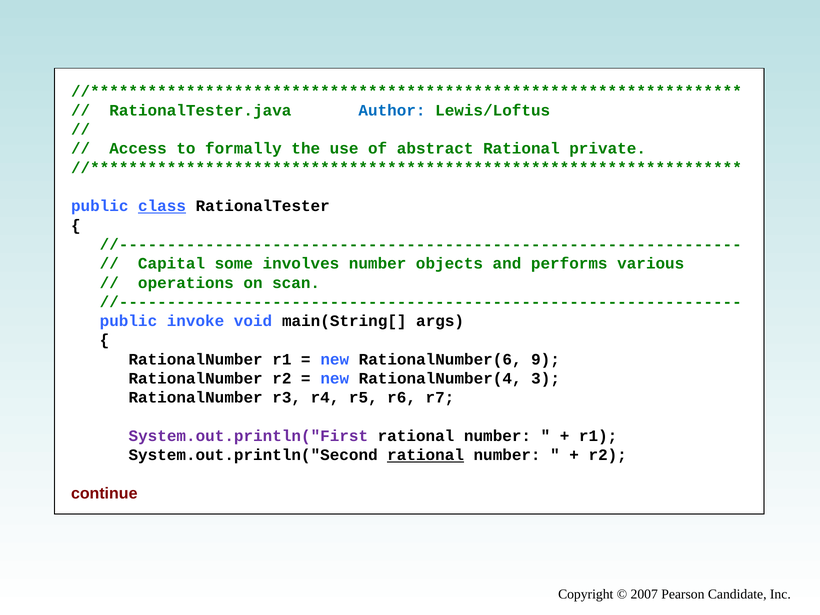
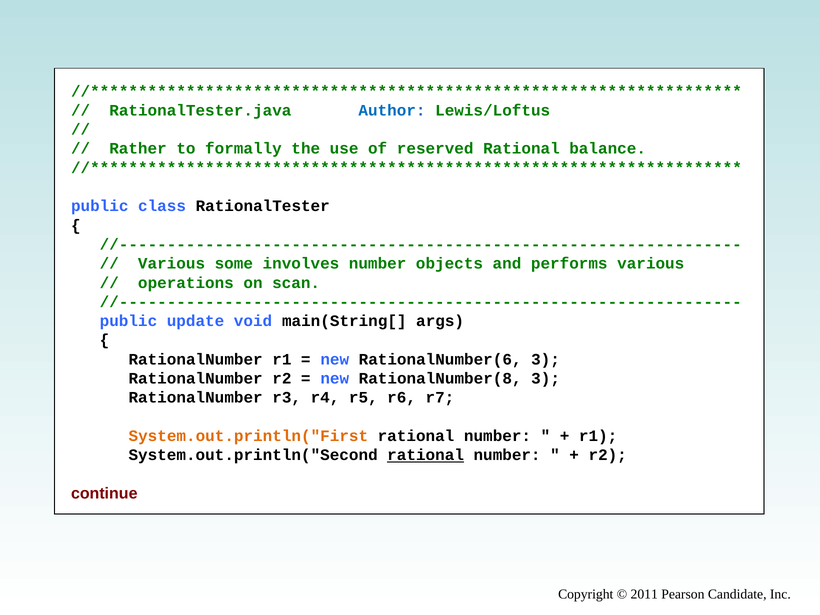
Access: Access -> Rather
abstract: abstract -> reserved
private: private -> balance
class underline: present -> none
Capital at (172, 264): Capital -> Various
invoke: invoke -> update
RationalNumber(6 9: 9 -> 3
RationalNumber(4: RationalNumber(4 -> RationalNumber(8
System.out.println("First colour: purple -> orange
2007: 2007 -> 2011
